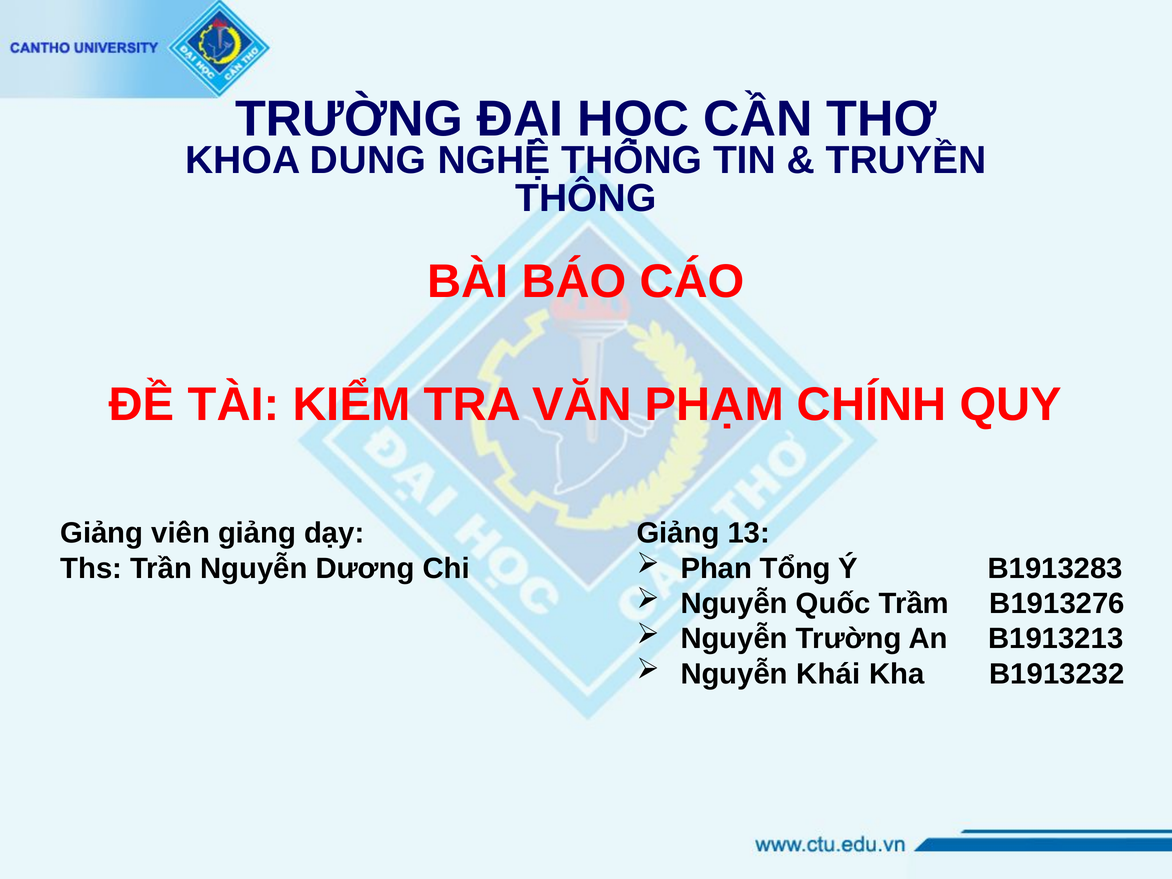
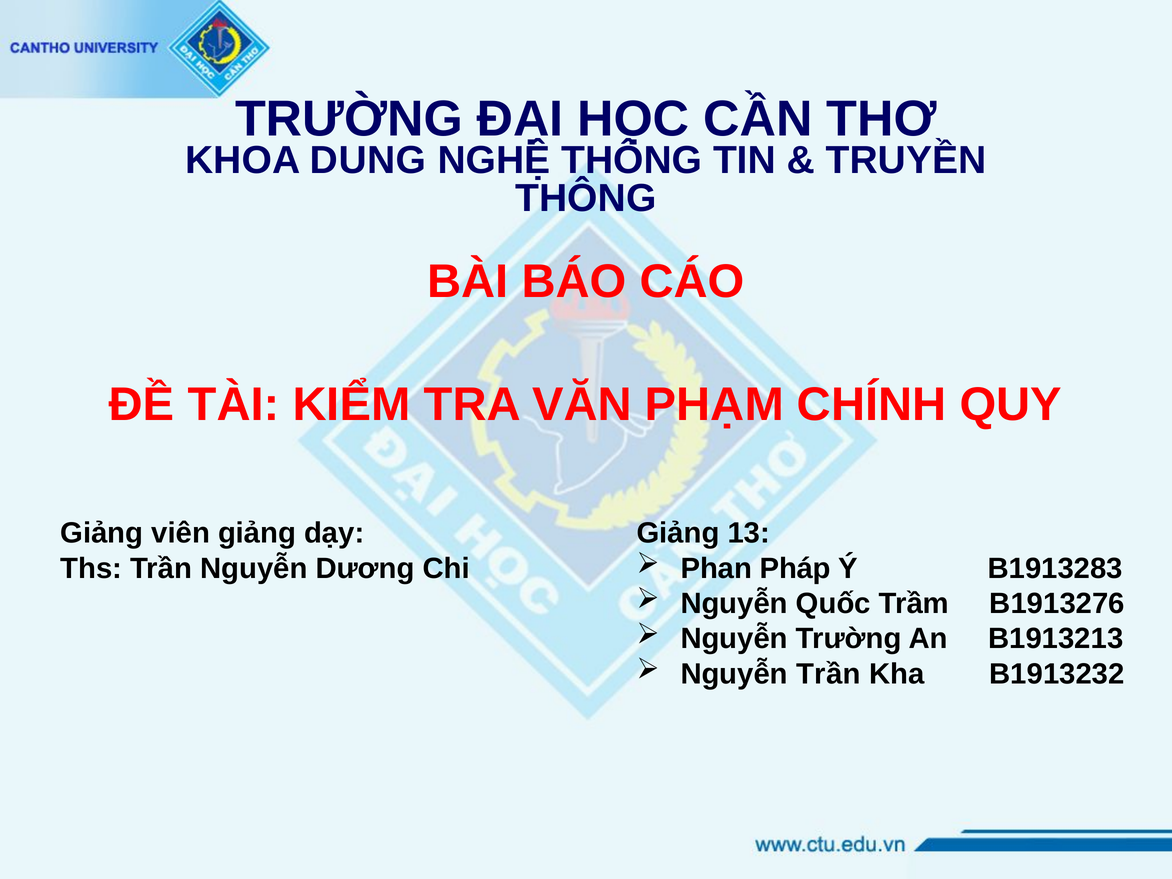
Tổng: Tổng -> Pháp
Nguyễn Khái: Khái -> Trần
